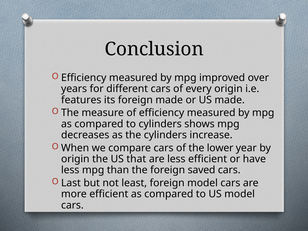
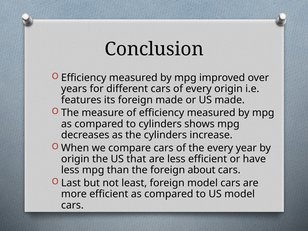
the lower: lower -> every
saved: saved -> about
